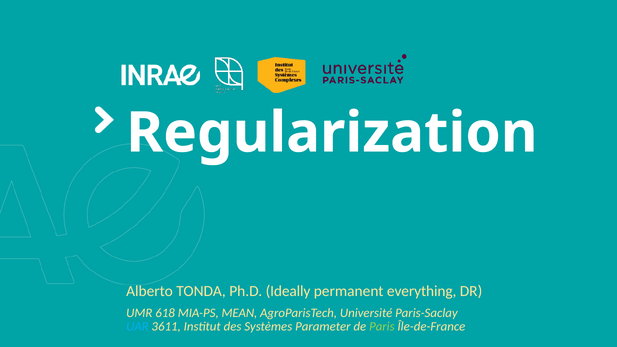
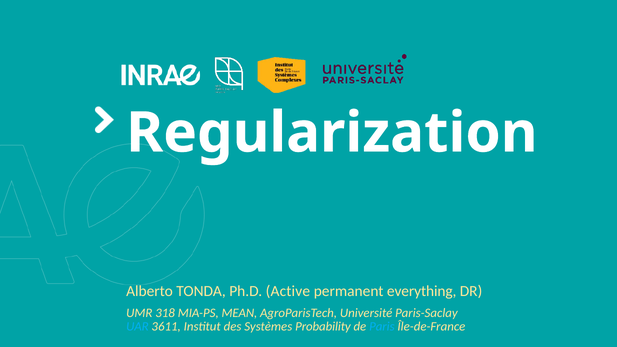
Ideally: Ideally -> Active
618: 618 -> 318
Parameter: Parameter -> Probability
Paris colour: light green -> light blue
